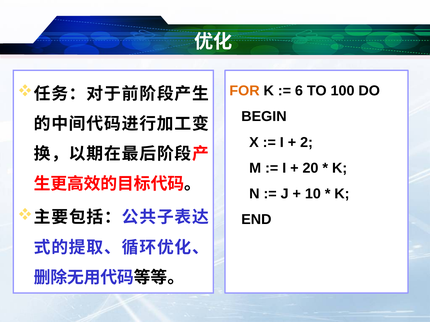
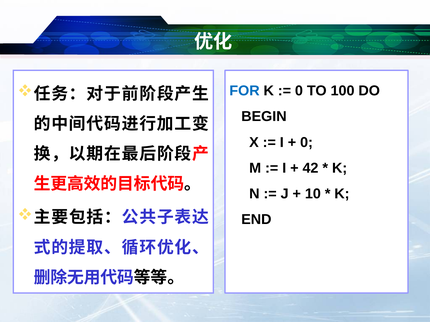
FOR colour: orange -> blue
6 at (299, 91): 6 -> 0
2 at (307, 143): 2 -> 0
20: 20 -> 42
